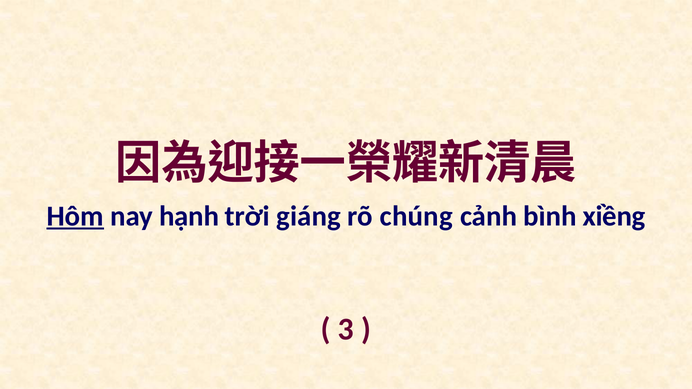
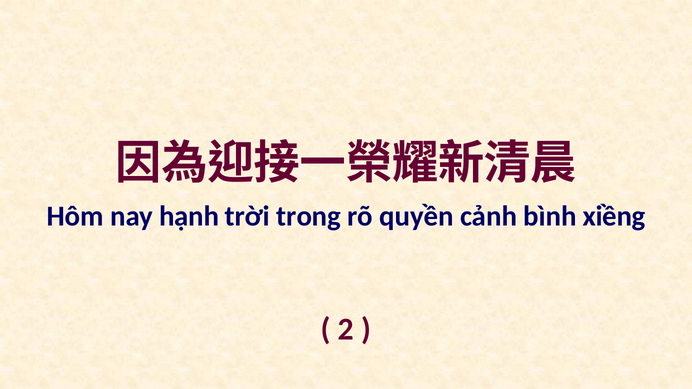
Hôm underline: present -> none
giáng: giáng -> trong
chúng: chúng -> quyền
3: 3 -> 2
